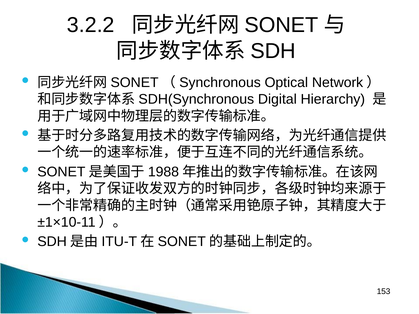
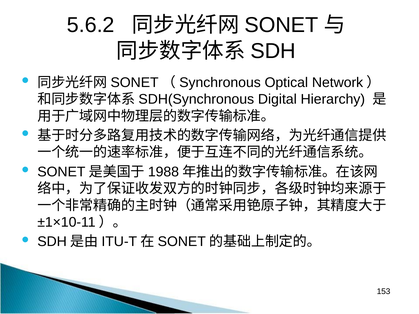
3.2.2: 3.2.2 -> 5.6.2
